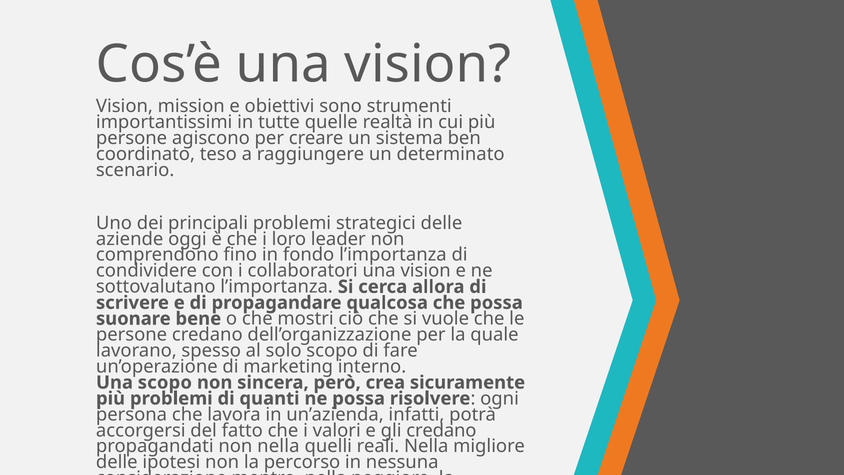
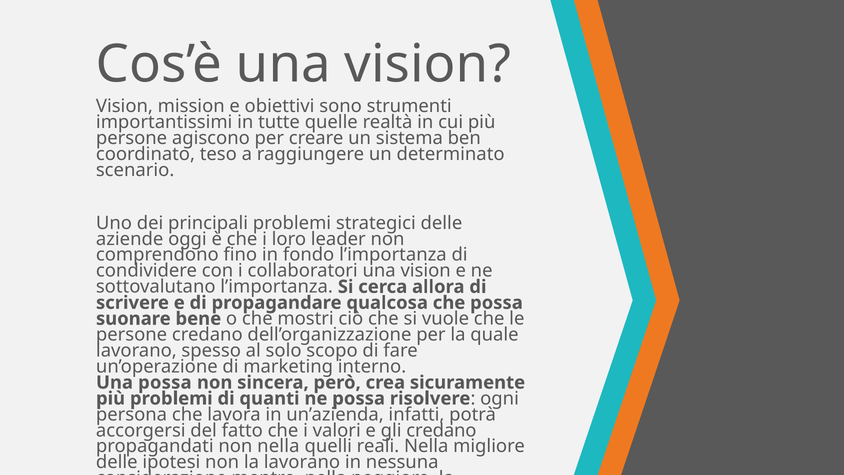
Una scopo: scopo -> possa
la percorso: percorso -> lavorano
